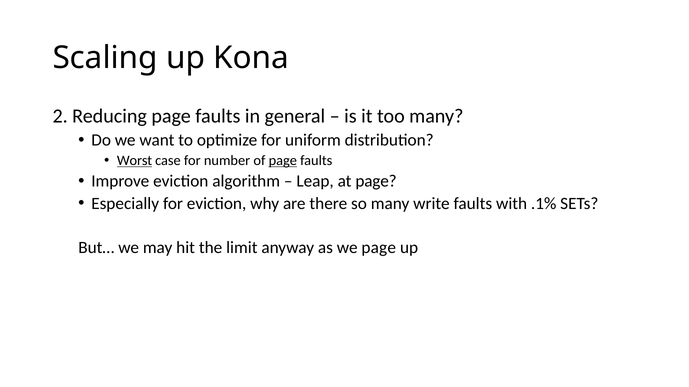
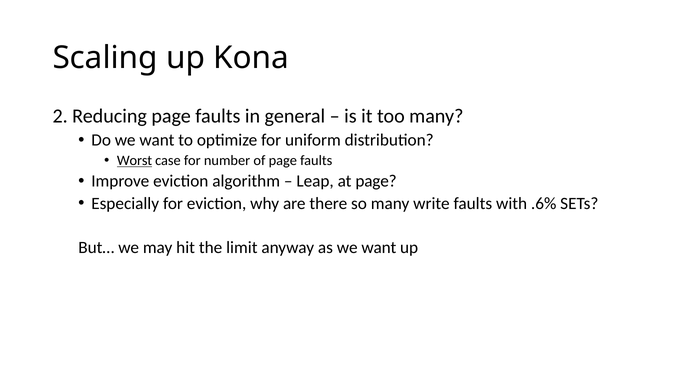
page at (283, 161) underline: present -> none
.1%: .1% -> .6%
as we page: page -> want
